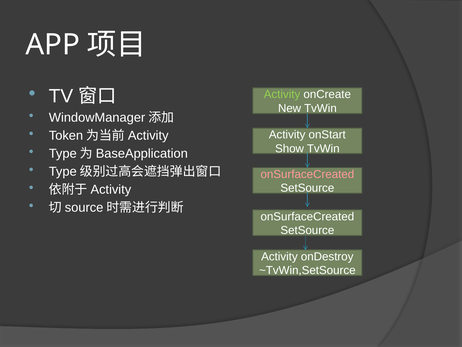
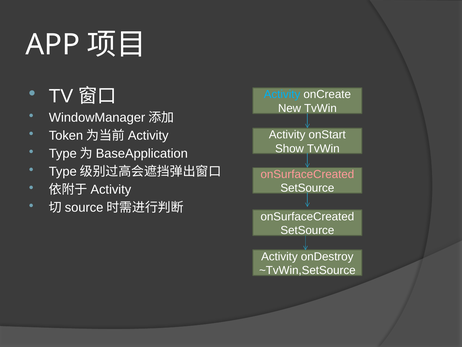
Activity at (282, 94) colour: light green -> light blue
